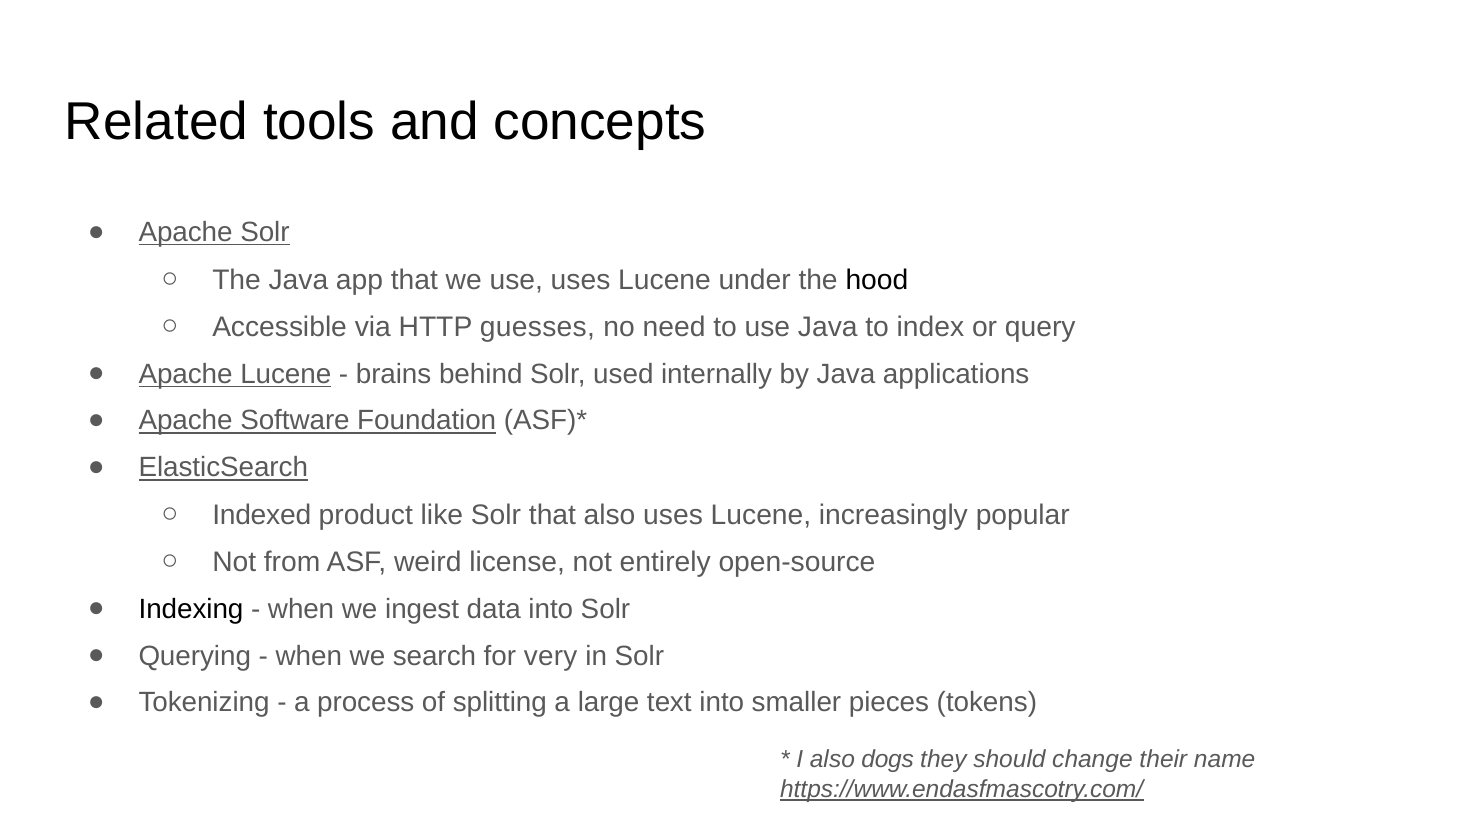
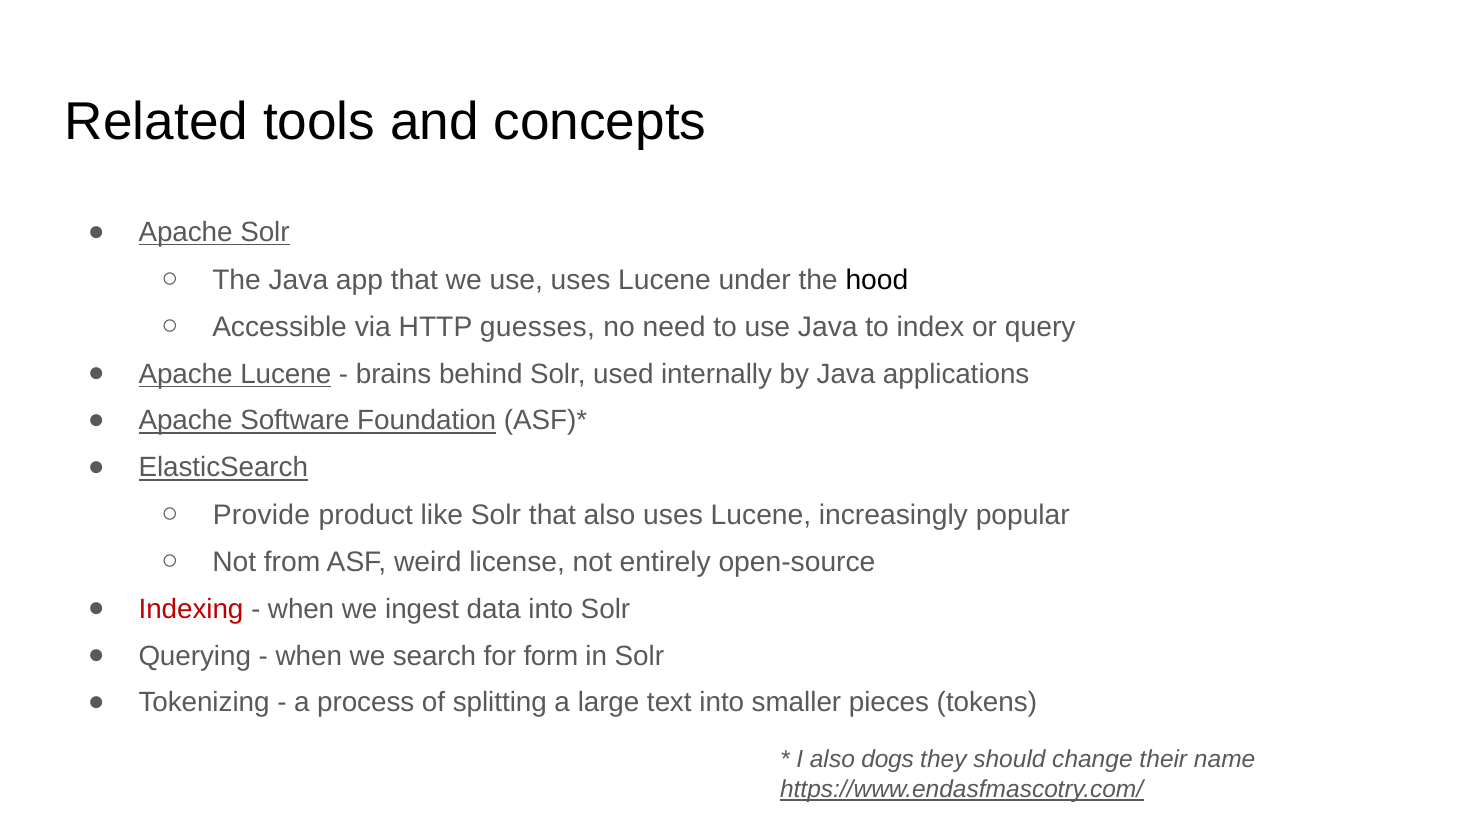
Indexed: Indexed -> Provide
Indexing colour: black -> red
very: very -> form
